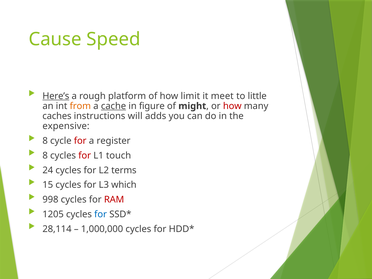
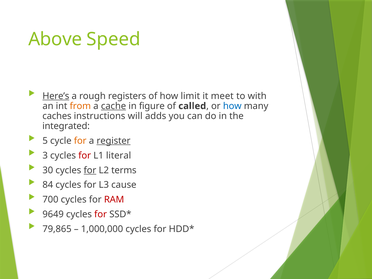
Cause: Cause -> Above
platform: platform -> registers
little: little -> with
might: might -> called
how at (232, 106) colour: red -> blue
expensive: expensive -> integrated
8 at (45, 141): 8 -> 5
for at (80, 141) colour: red -> orange
register underline: none -> present
8 at (45, 156): 8 -> 3
touch: touch -> literal
24: 24 -> 30
for at (90, 170) underline: none -> present
15: 15 -> 84
which: which -> cause
998: 998 -> 700
1205: 1205 -> 9649
for at (101, 214) colour: blue -> red
28,114: 28,114 -> 79,865
